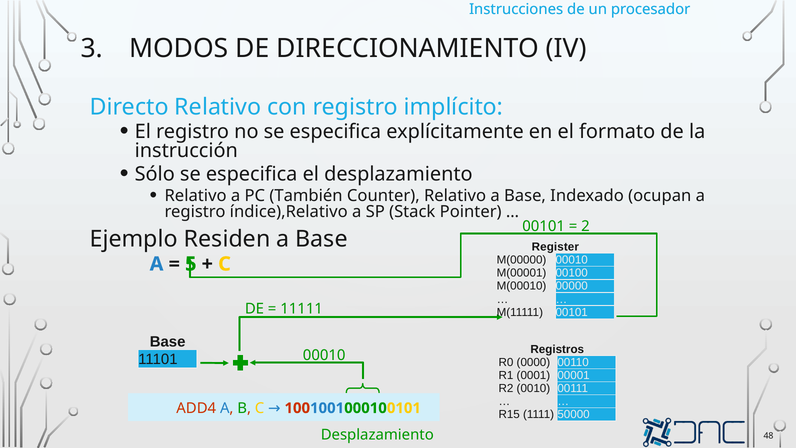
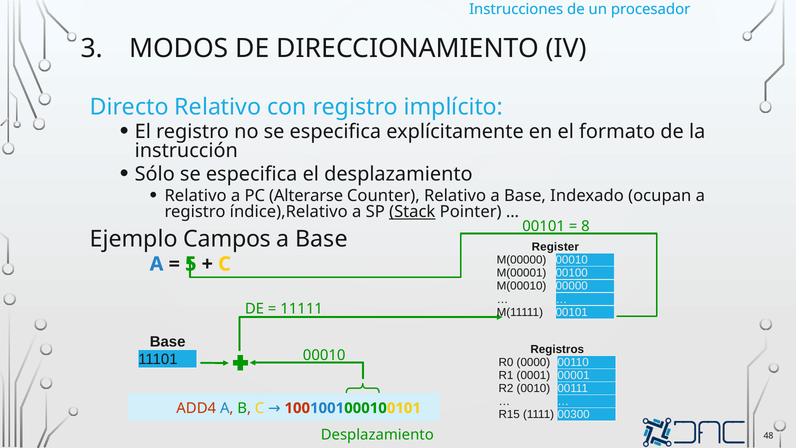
También: También -> Alterarse
Stack underline: none -> present
2: 2 -> 8
Residen: Residen -> Campos
50000: 50000 -> 00300
